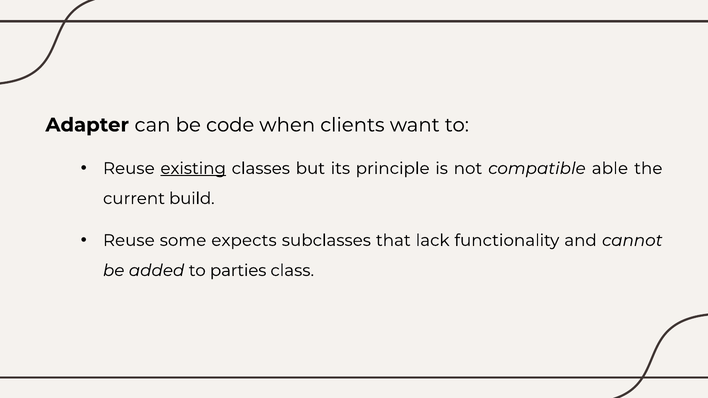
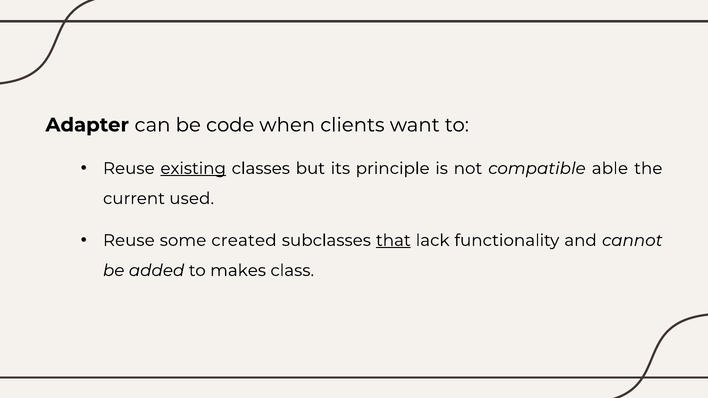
build: build -> used
expects: expects -> created
that underline: none -> present
parties: parties -> makes
